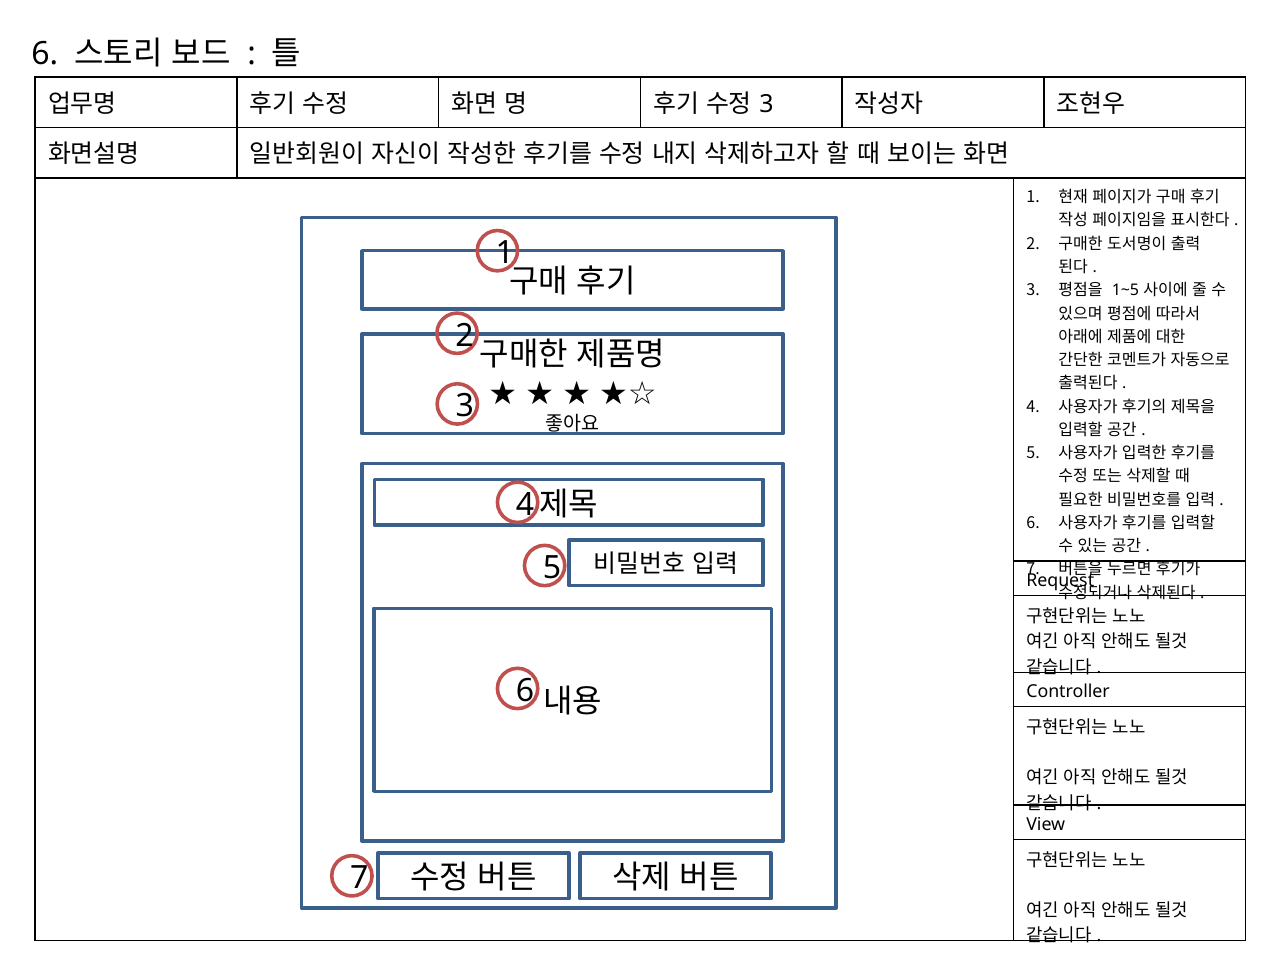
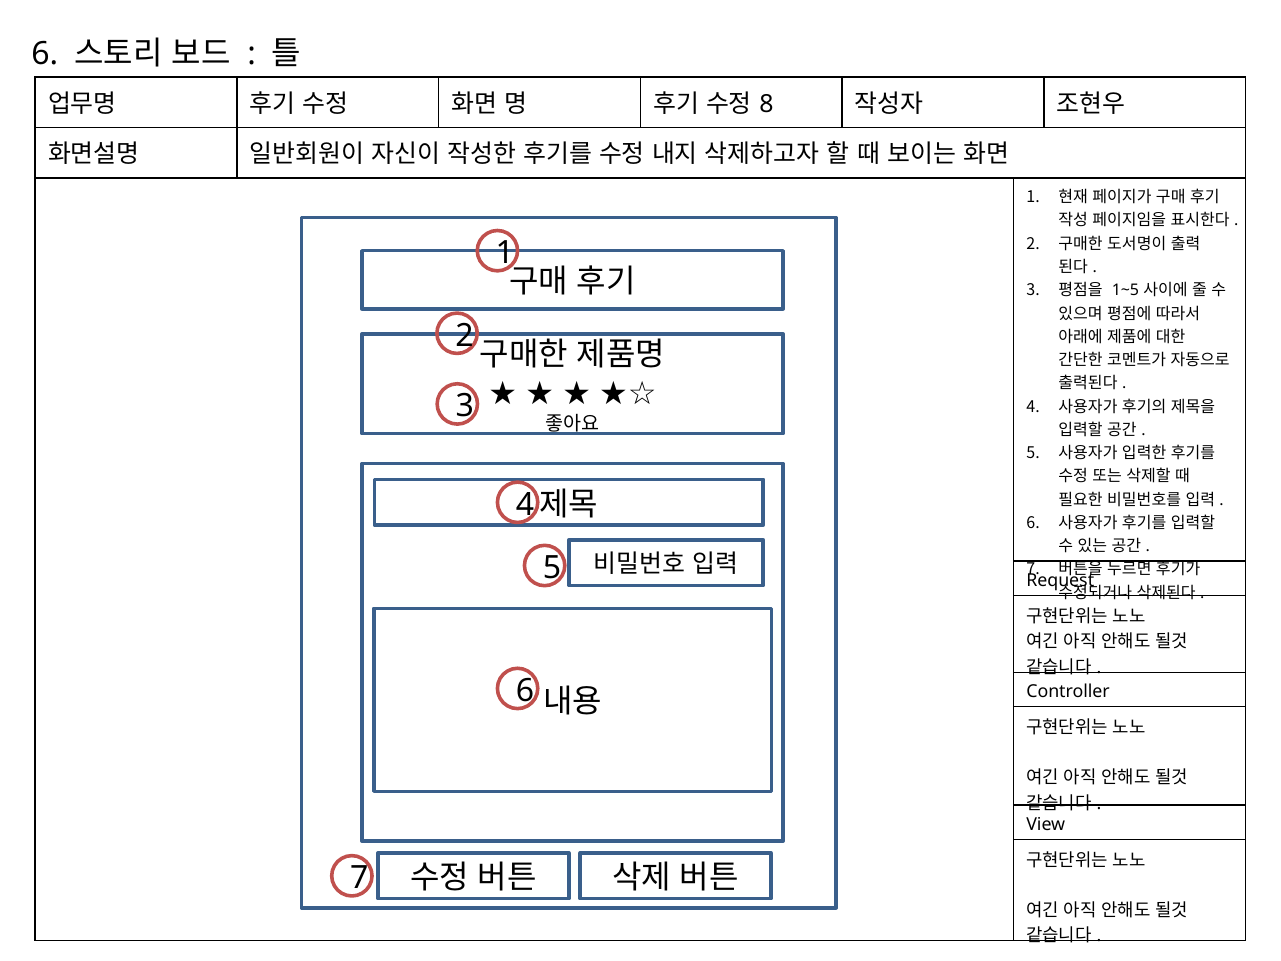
3 at (766, 104): 3 -> 8
